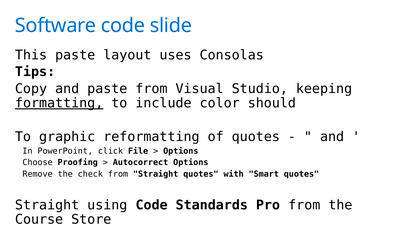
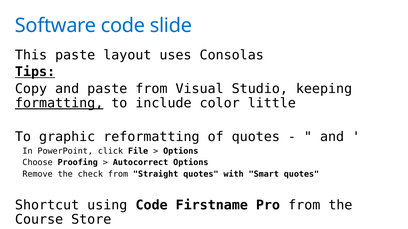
Tips underline: none -> present
should: should -> little
Straight at (47, 205): Straight -> Shortcut
Standards: Standards -> Firstname
